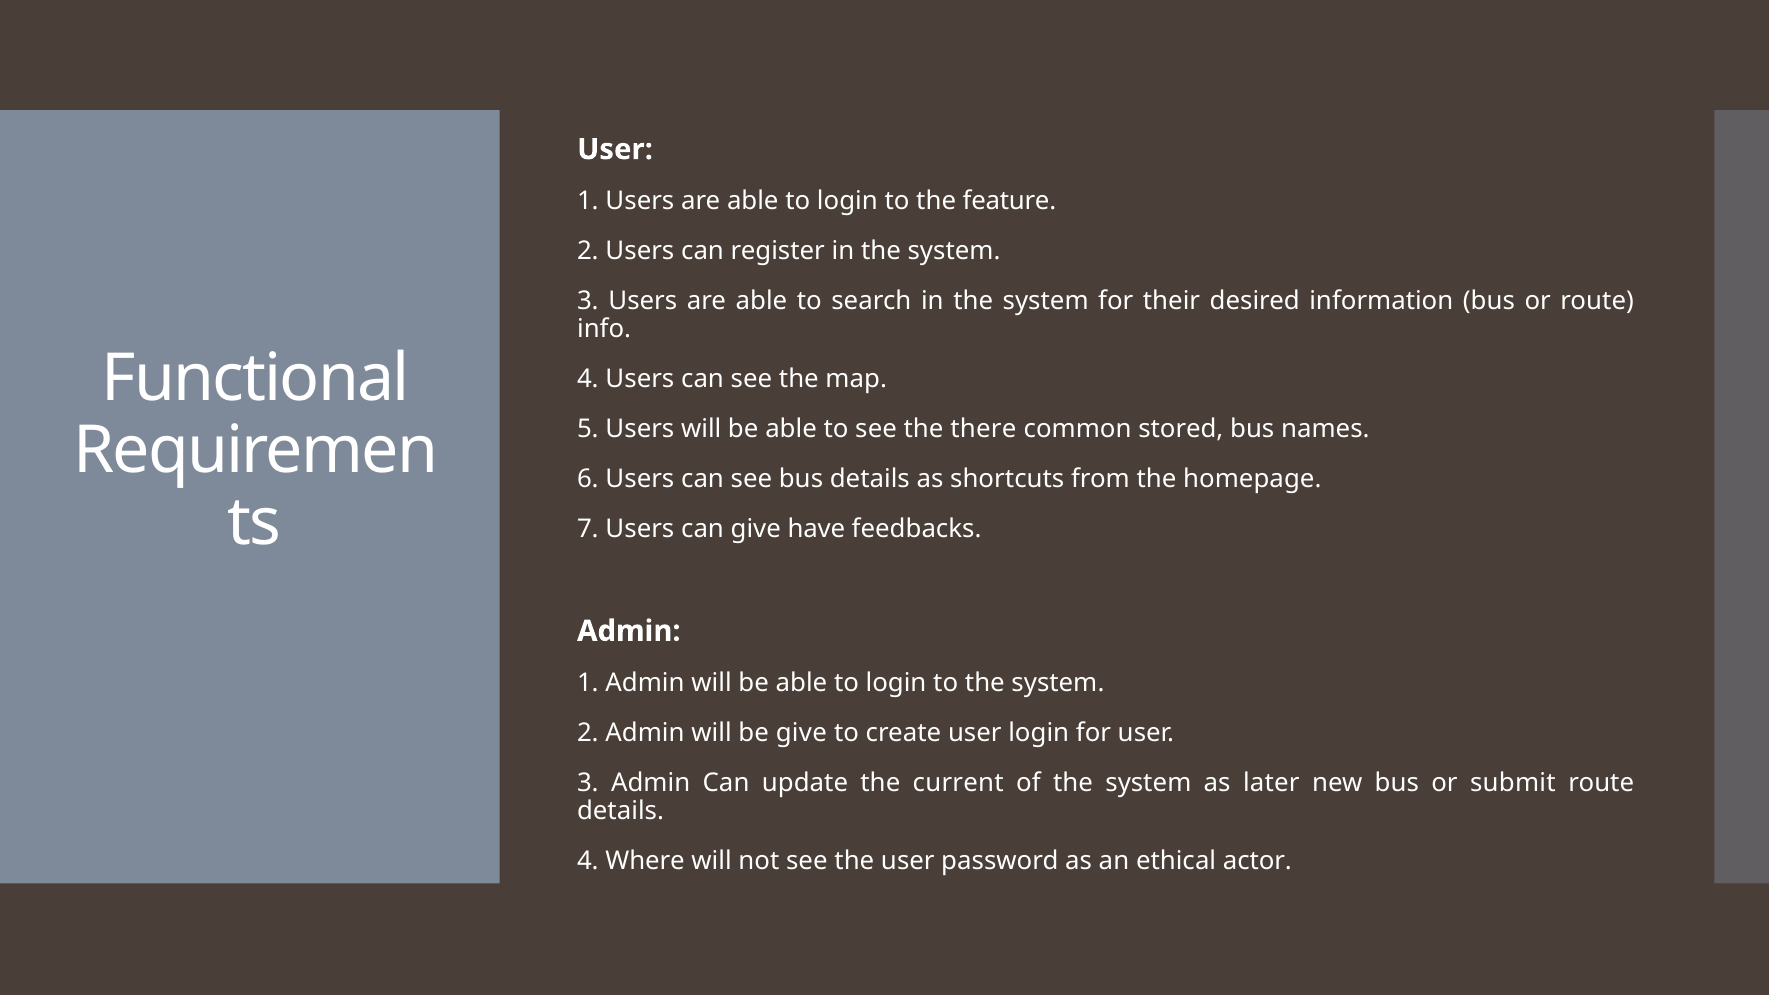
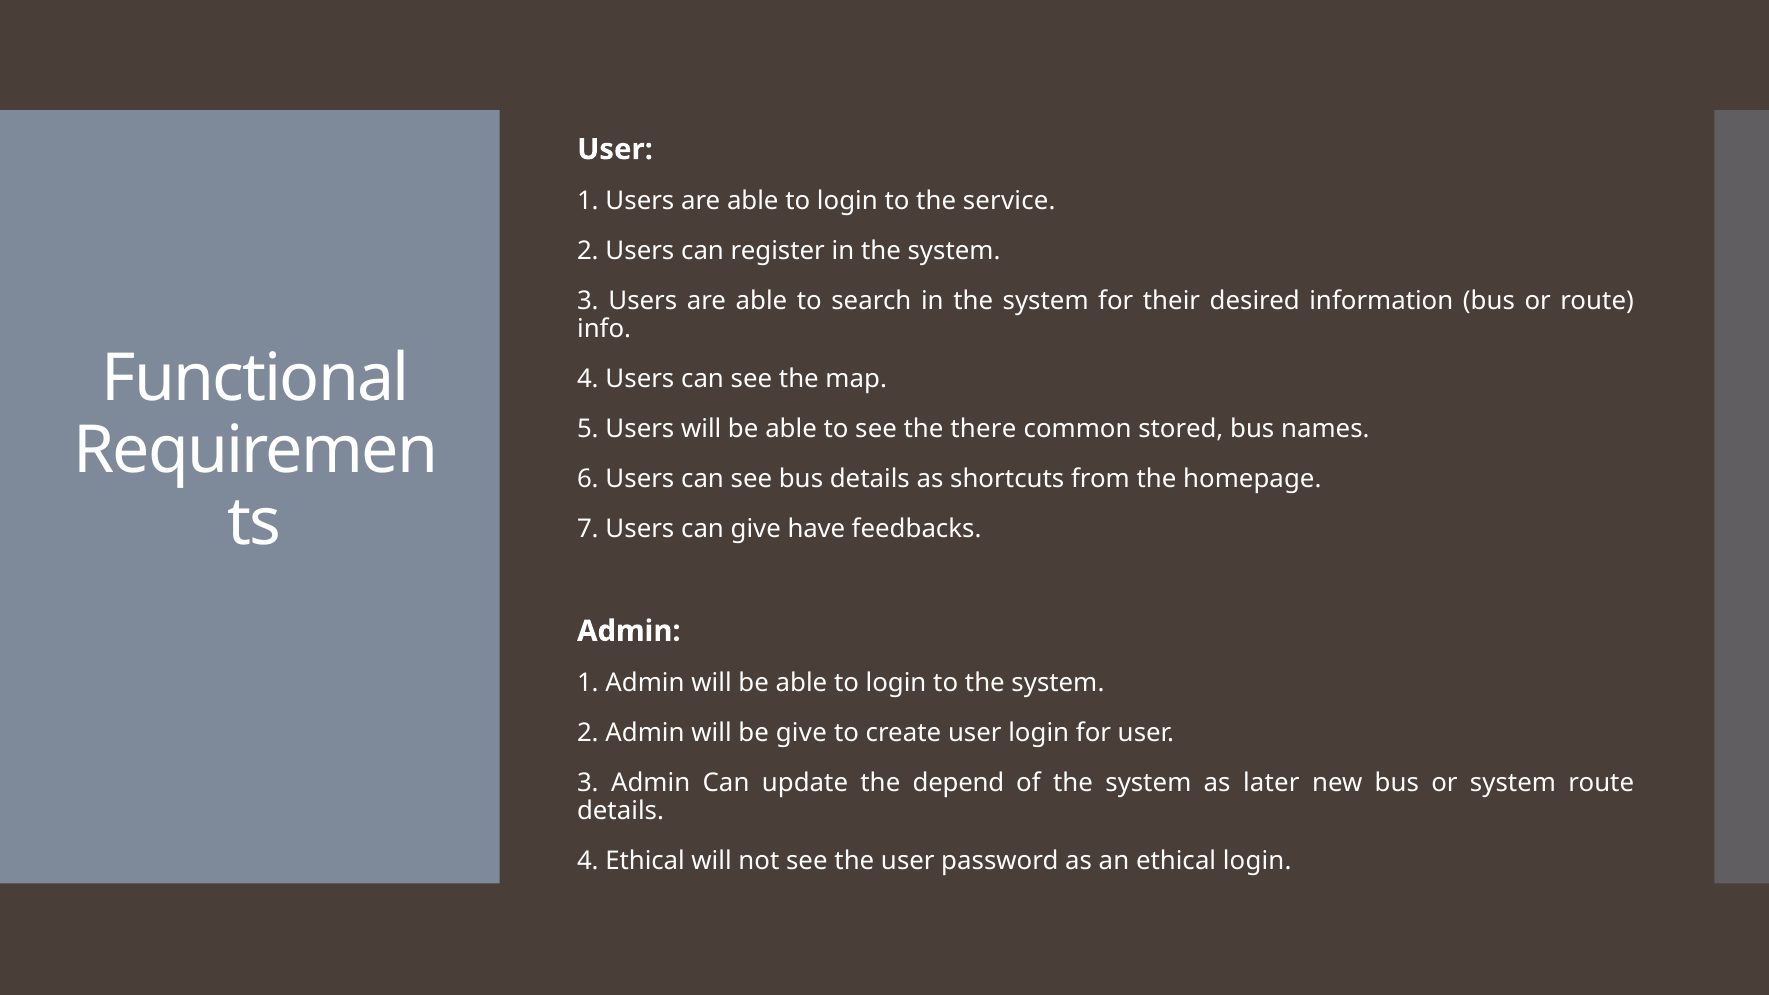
feature: feature -> service
current: current -> depend
or submit: submit -> system
4 Where: Where -> Ethical
ethical actor: actor -> login
